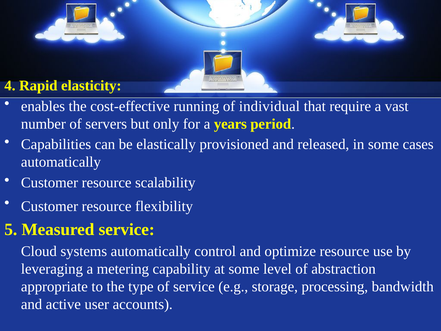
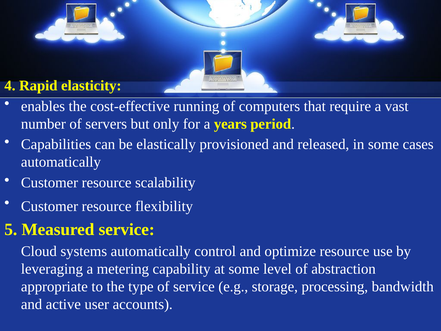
individual: individual -> computers
